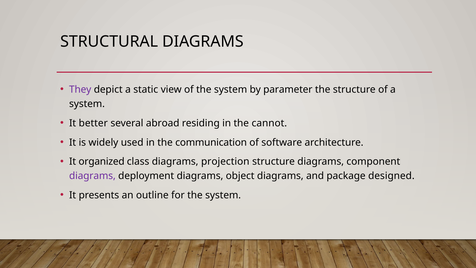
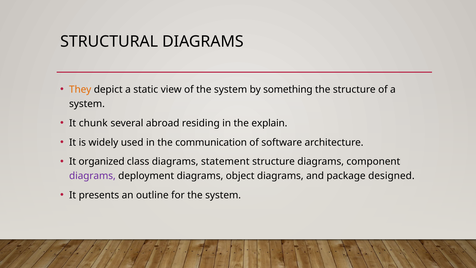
They colour: purple -> orange
parameter: parameter -> something
better: better -> chunk
cannot: cannot -> explain
projection: projection -> statement
